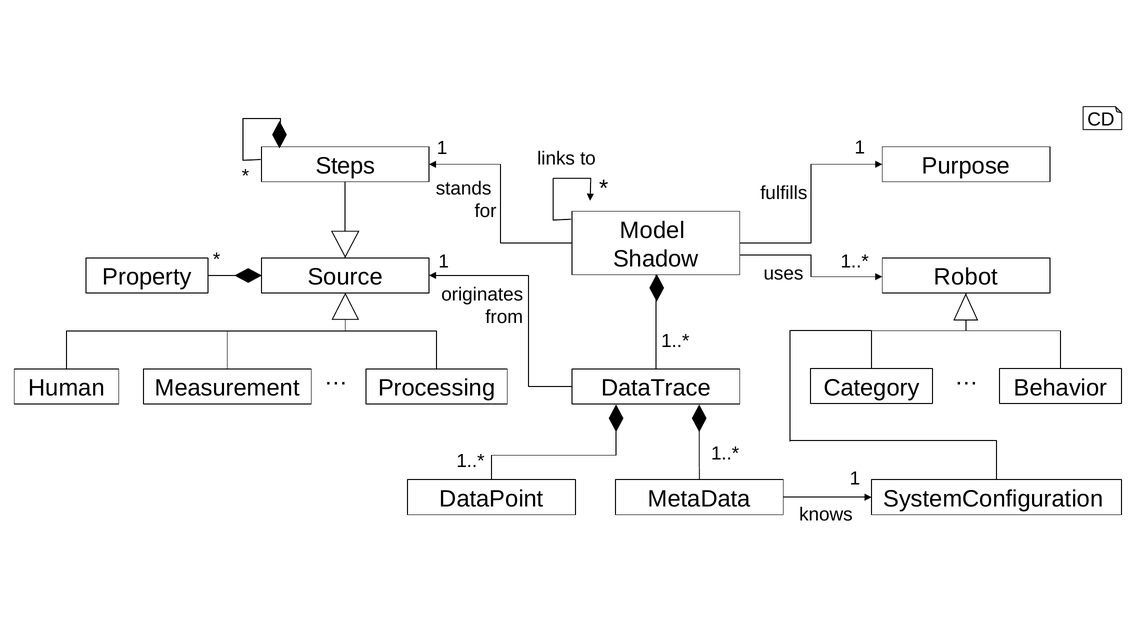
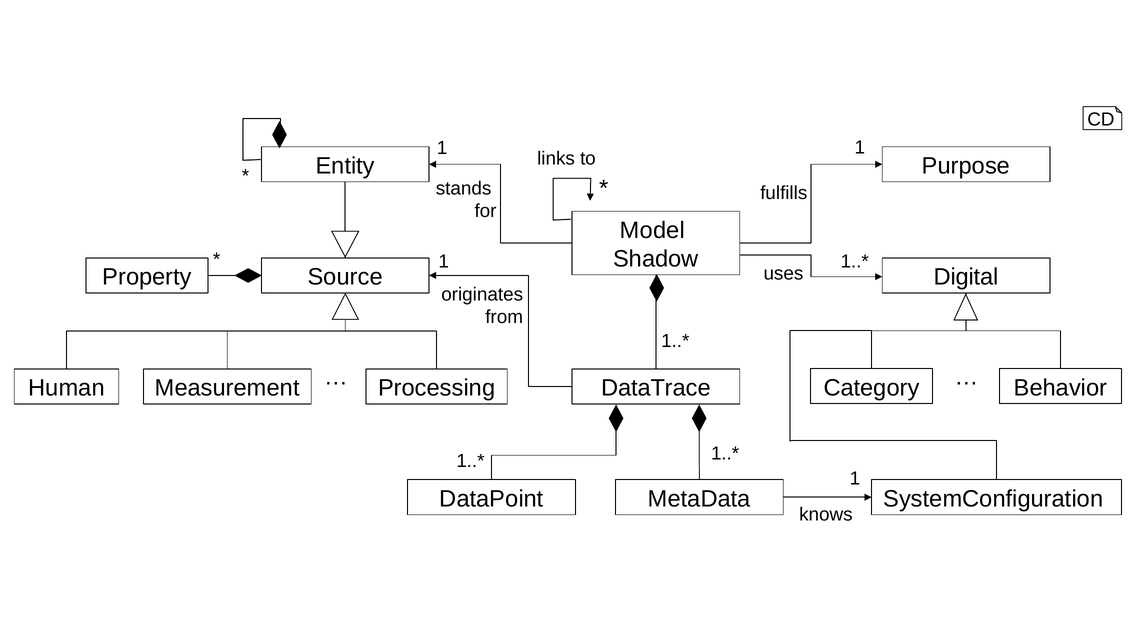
Steps: Steps -> Entity
Robot: Robot -> Digital
